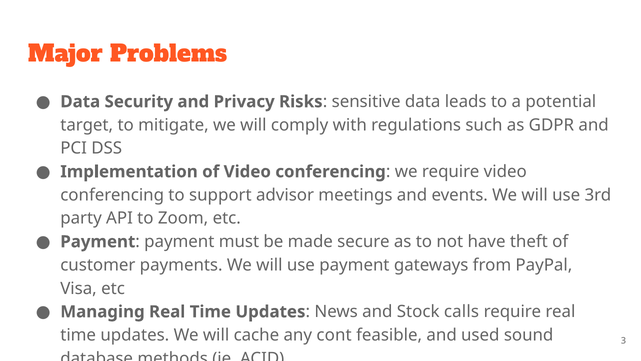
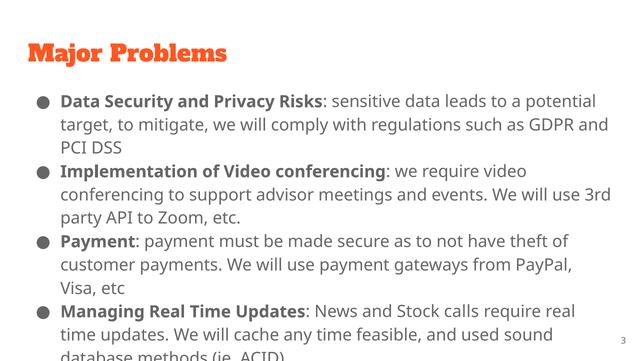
any cont: cont -> time
